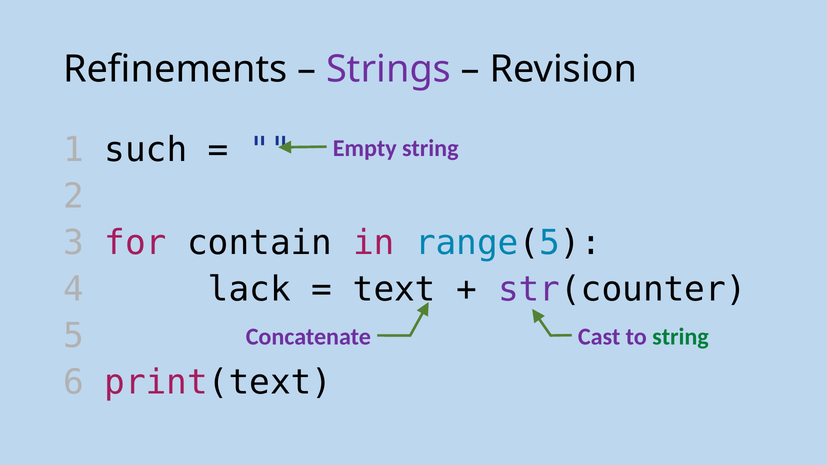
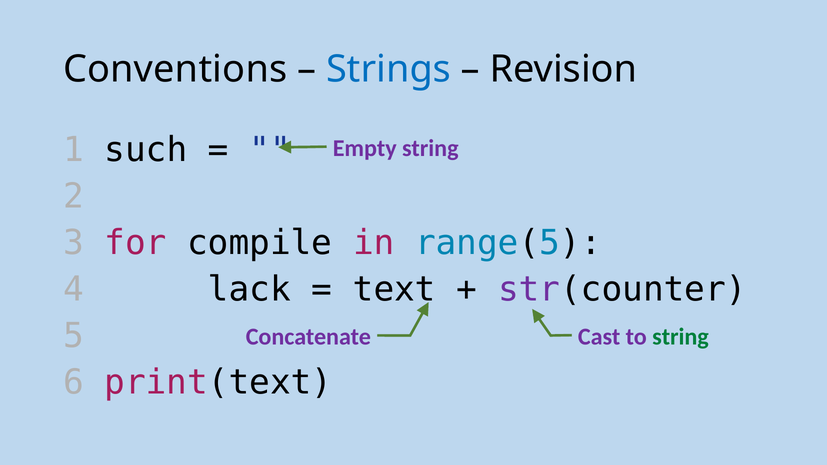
Refinements: Refinements -> Conventions
Strings colour: purple -> blue
contain: contain -> compile
